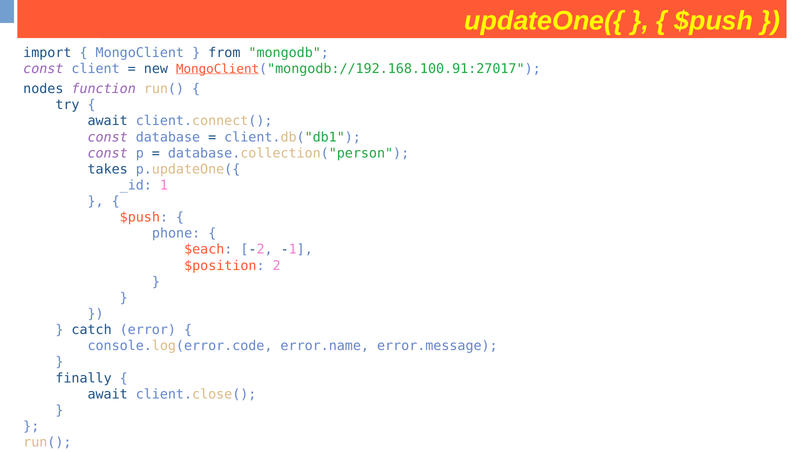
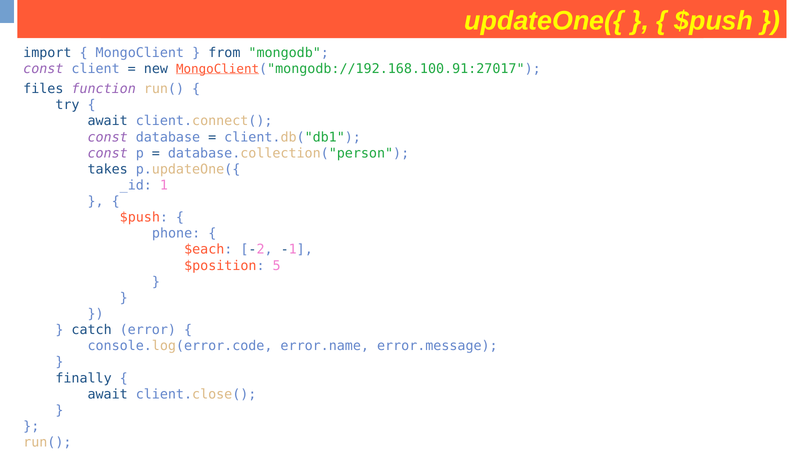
nodes: nodes -> files
2: 2 -> 5
